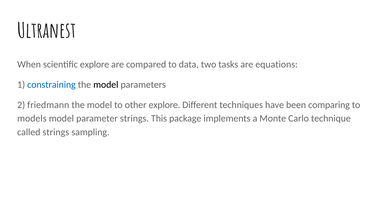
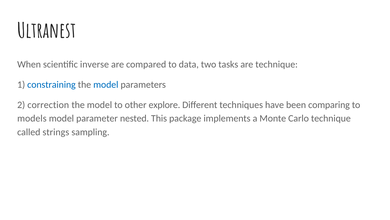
scientific explore: explore -> inverse
are equations: equations -> technique
model at (106, 84) colour: black -> blue
friedmann: friedmann -> correction
parameter strings: strings -> nested
